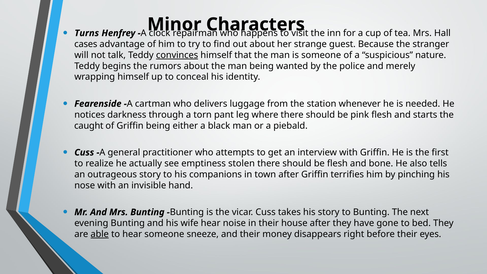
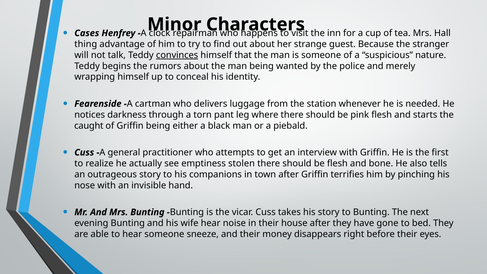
Turns: Turns -> Cases
cases: cases -> thing
able underline: present -> none
